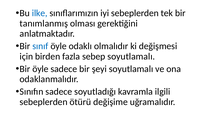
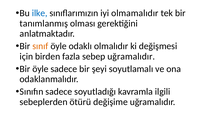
iyi sebeplerden: sebeplerden -> olmamalıdır
sınıf colour: blue -> orange
sebep soyutlamalı: soyutlamalı -> uğramalıdır
